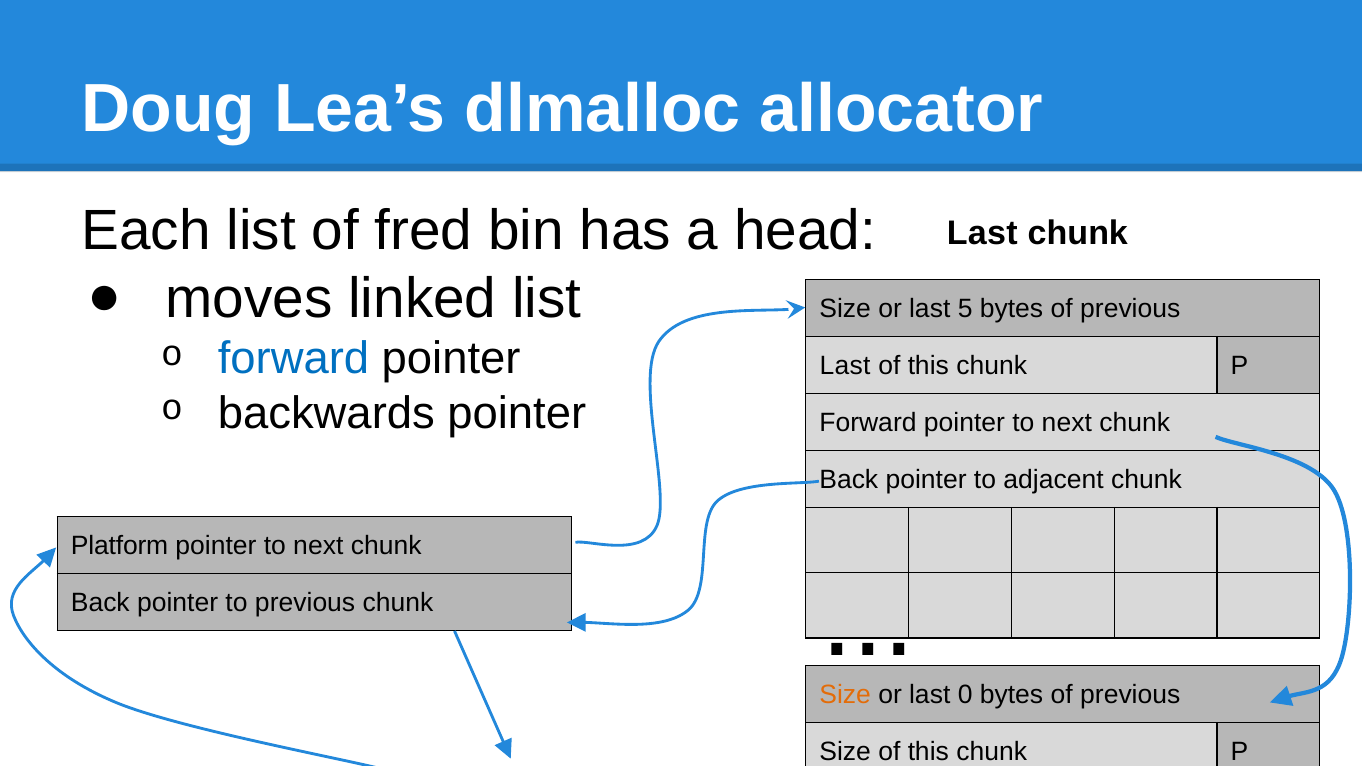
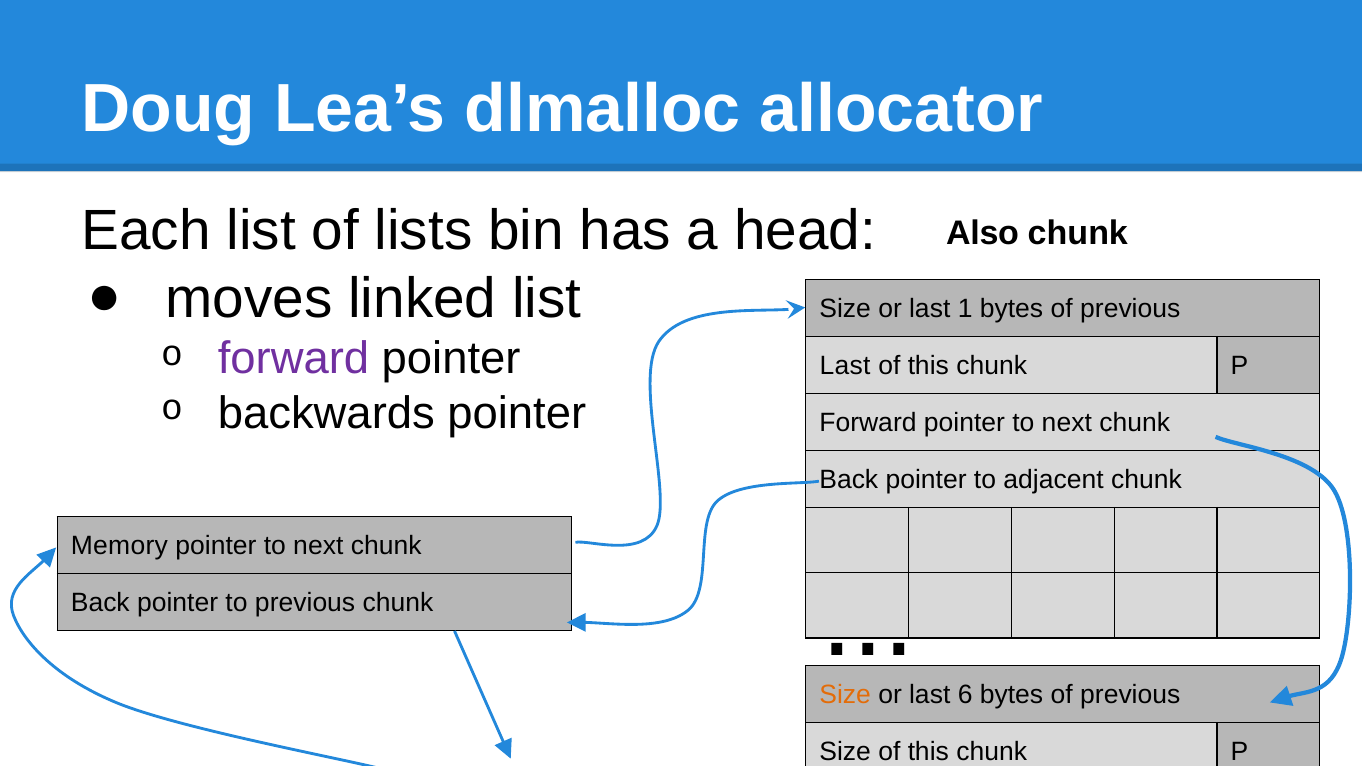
fred: fred -> lists
Last at (982, 233): Last -> Also
5: 5 -> 1
forward at (294, 359) colour: blue -> purple
Platform: Platform -> Memory
0: 0 -> 6
